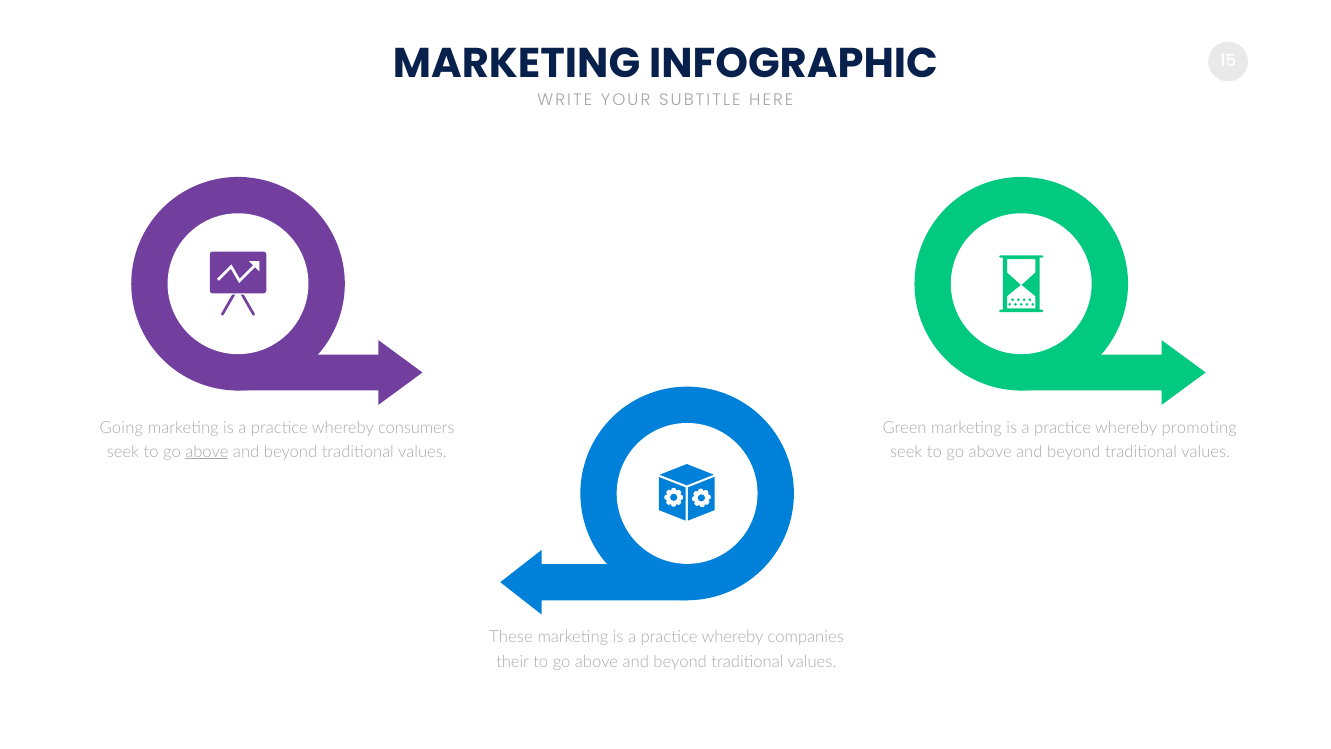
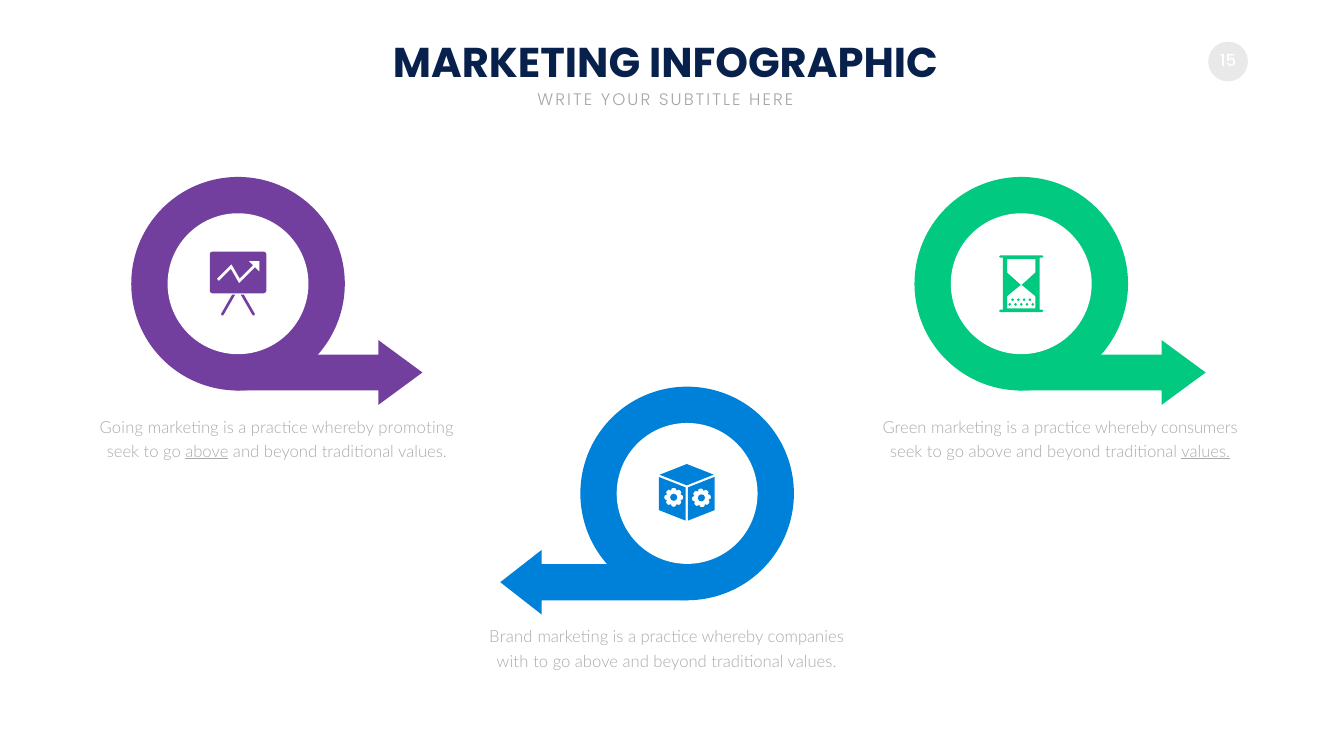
consumers: consumers -> promoting
promoting: promoting -> consumers
values at (1206, 452) underline: none -> present
These: These -> Brand
their: their -> with
